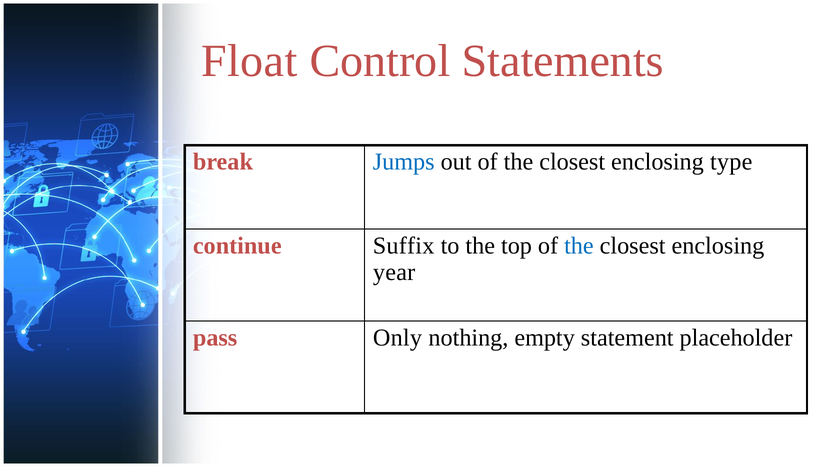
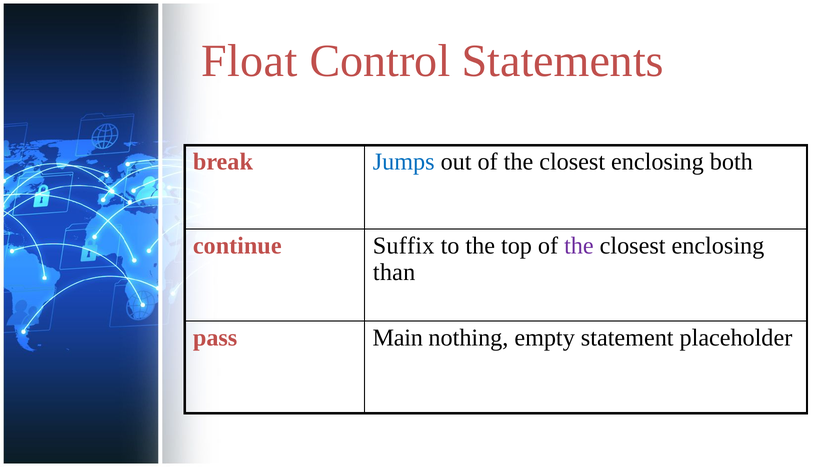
type: type -> both
the at (579, 245) colour: blue -> purple
year: year -> than
Only: Only -> Main
